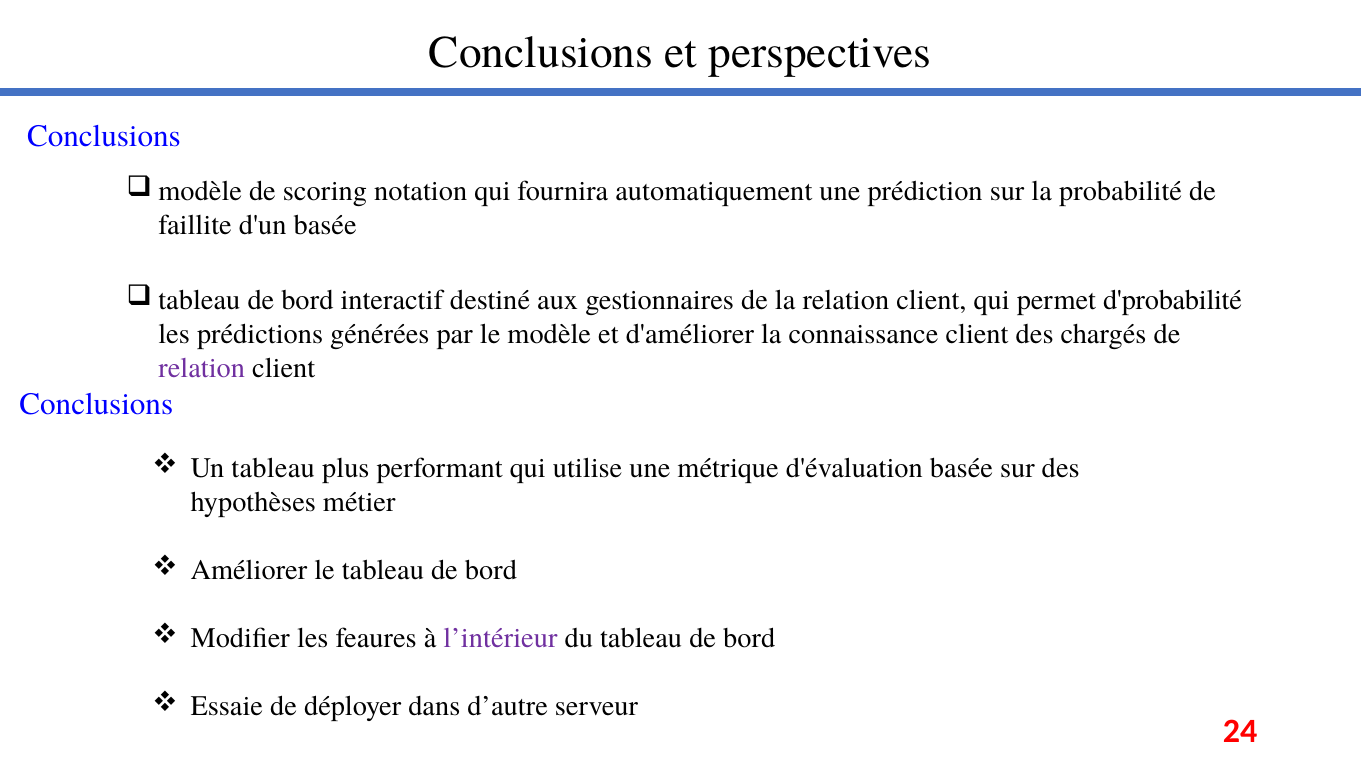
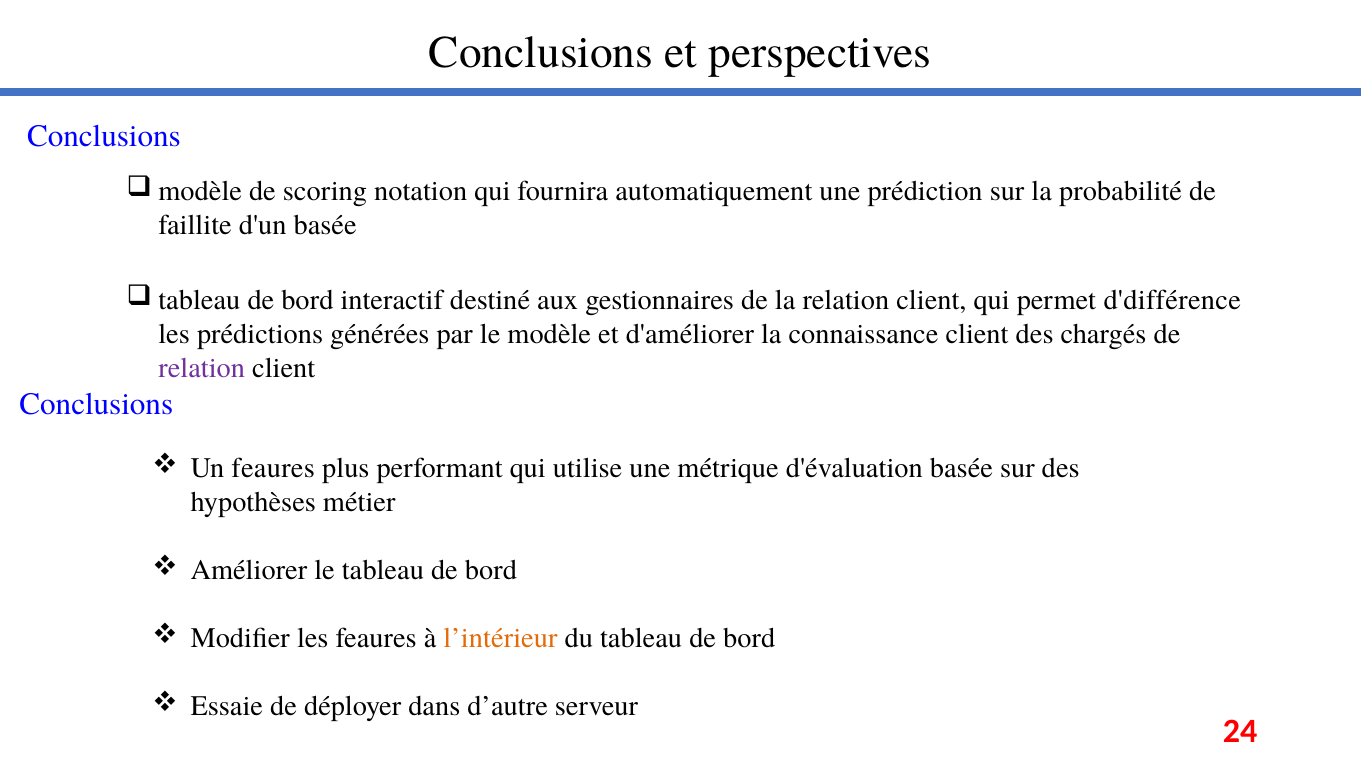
d'probabilité: d'probabilité -> d'différence
Un tableau: tableau -> feaures
l’intérieur colour: purple -> orange
